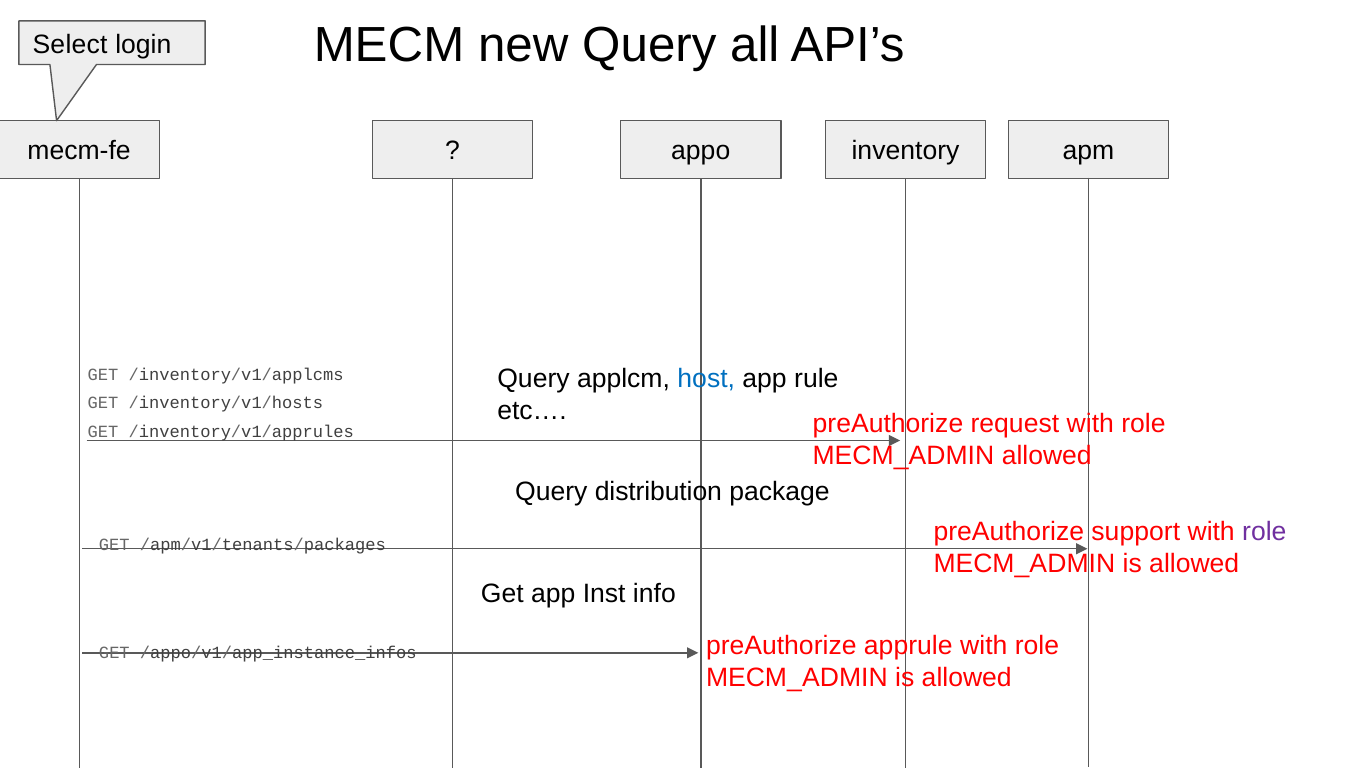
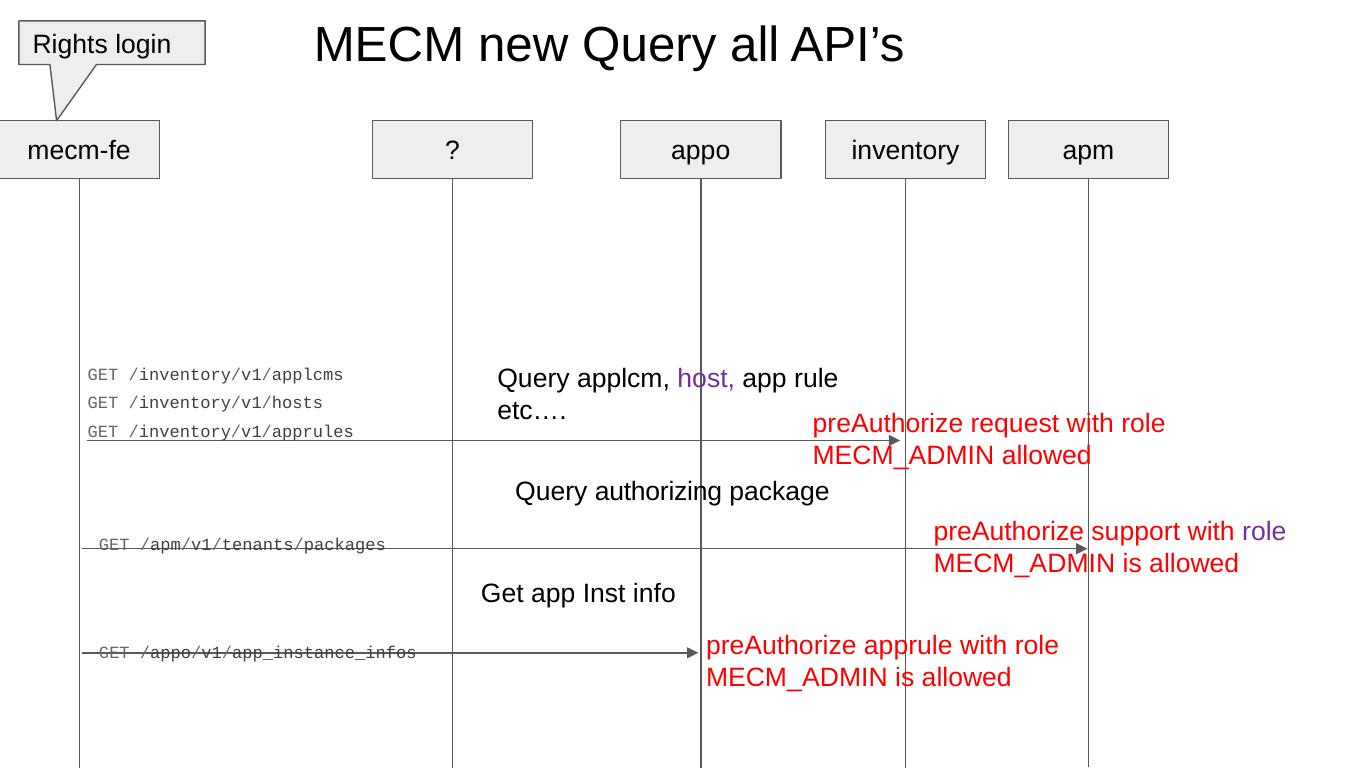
Select: Select -> Rights
host colour: blue -> purple
distribution: distribution -> authorizing
